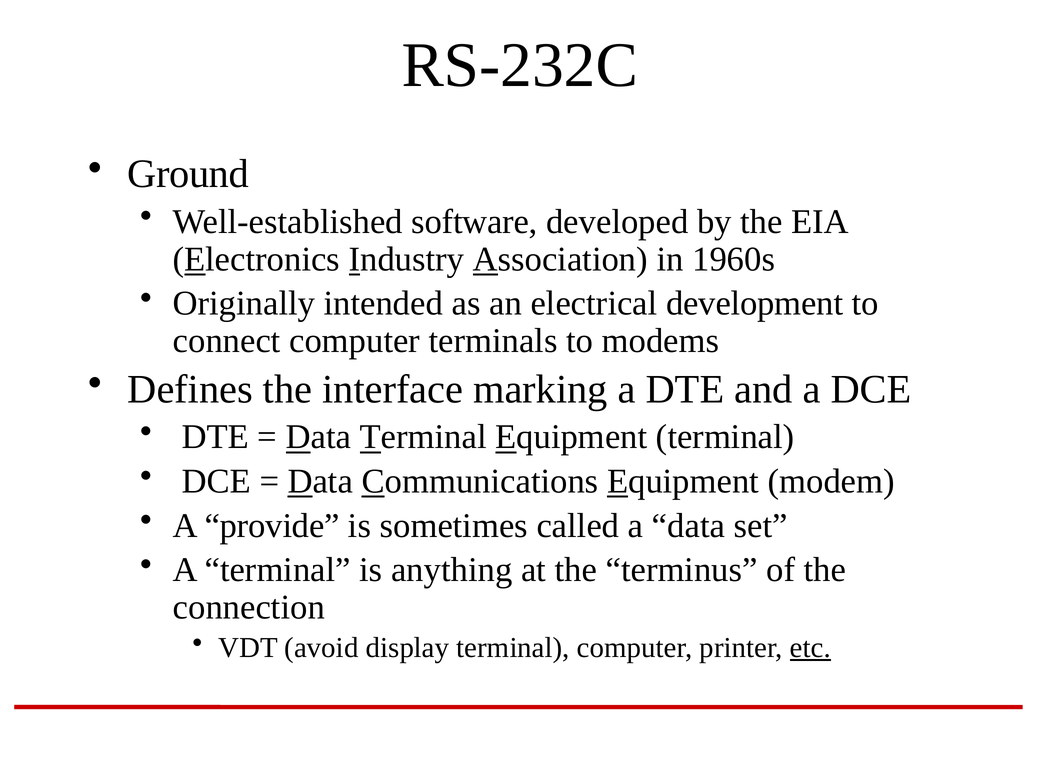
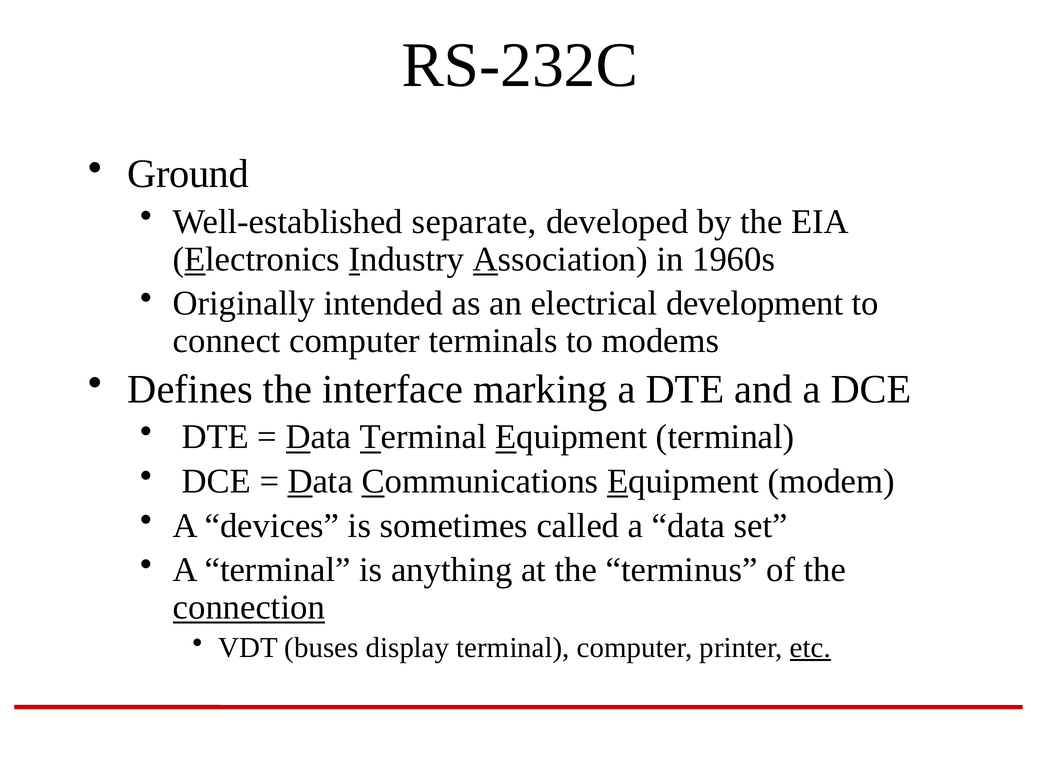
software: software -> separate
provide: provide -> devices
connection underline: none -> present
avoid: avoid -> buses
